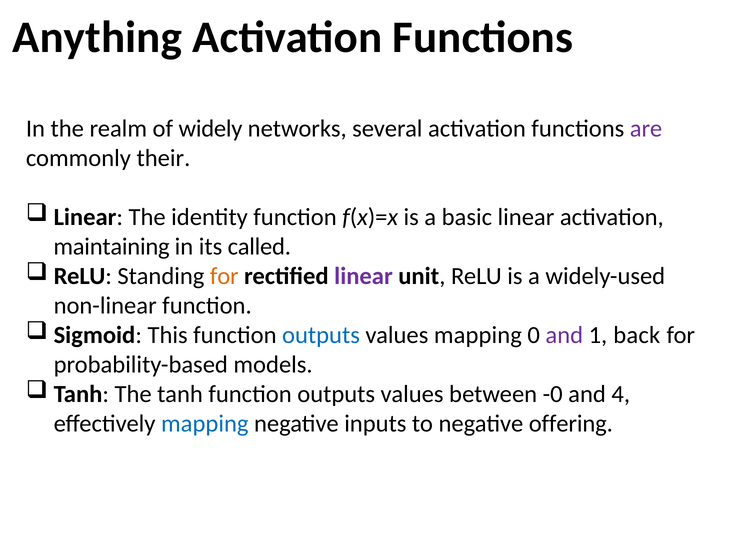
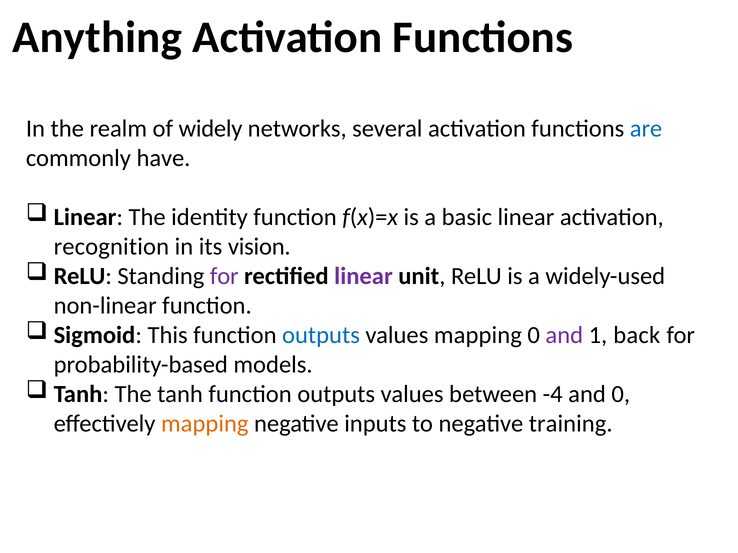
are colour: purple -> blue
their: their -> have
maintaining: maintaining -> recognition
called: called -> vision
for at (224, 276) colour: orange -> purple
-0: -0 -> -4
and 4: 4 -> 0
mapping at (205, 424) colour: blue -> orange
offering: offering -> training
